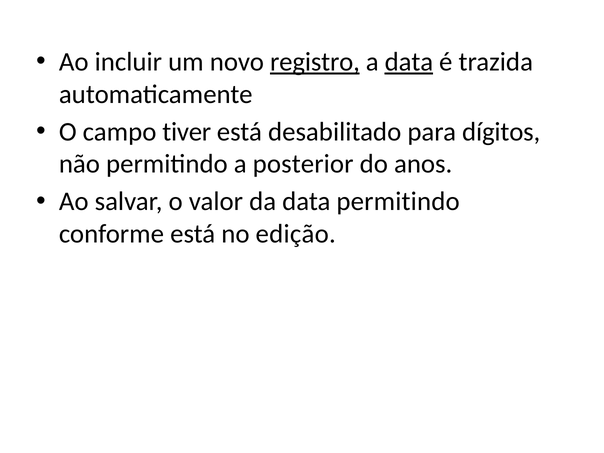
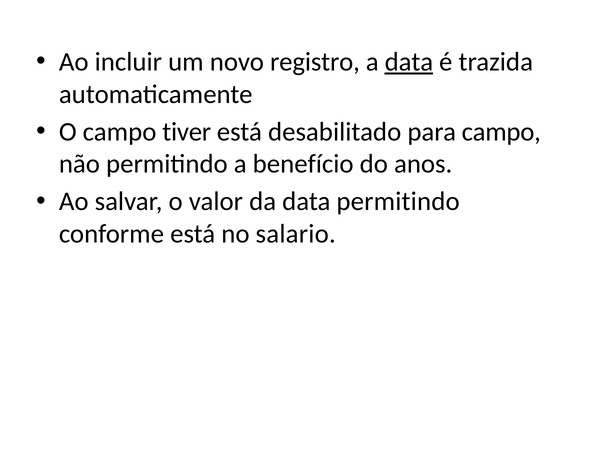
registro underline: present -> none
para dígitos: dígitos -> campo
posterior: posterior -> benefício
edição: edição -> salario
